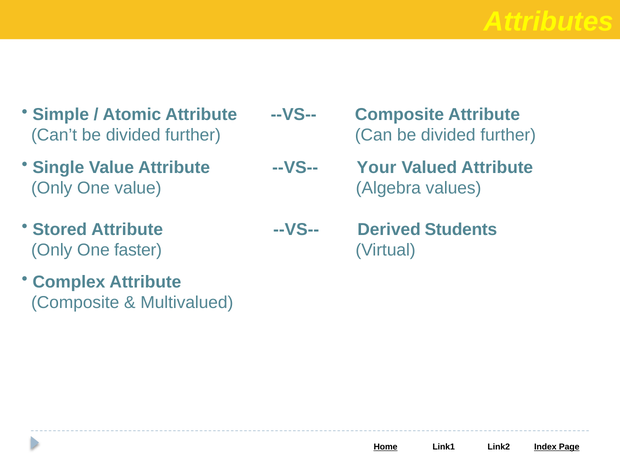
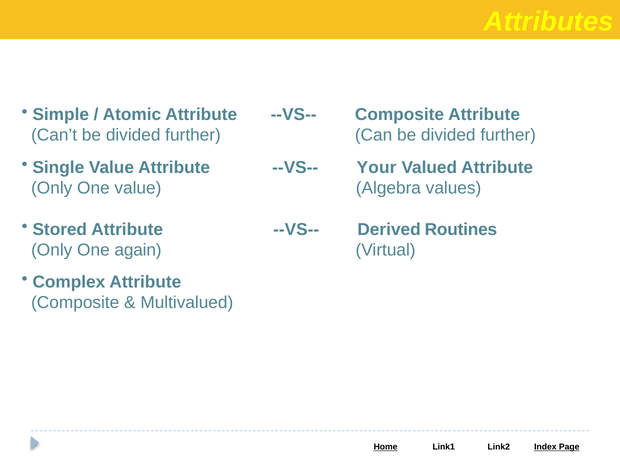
Students: Students -> Routines
faster: faster -> again
